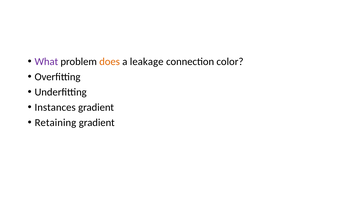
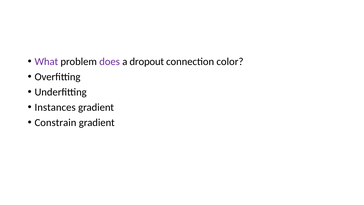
does colour: orange -> purple
leakage: leakage -> dropout
Retaining: Retaining -> Constrain
